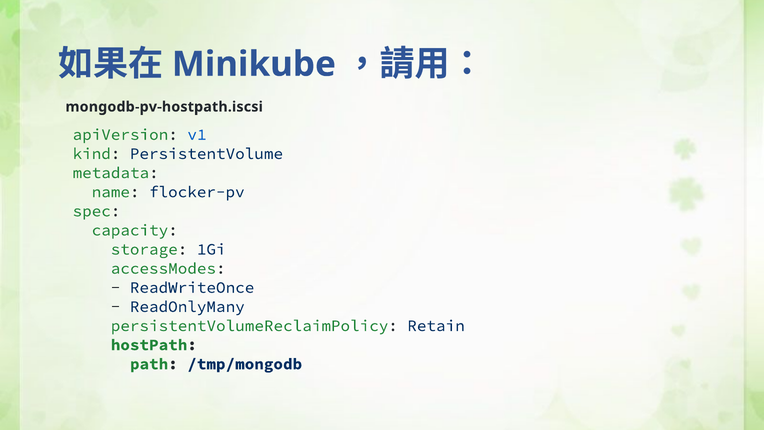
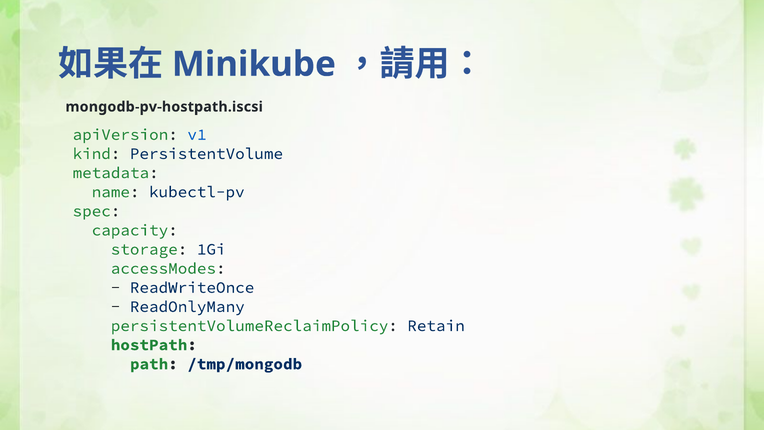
flocker-pv: flocker-pv -> kubectl-pv
